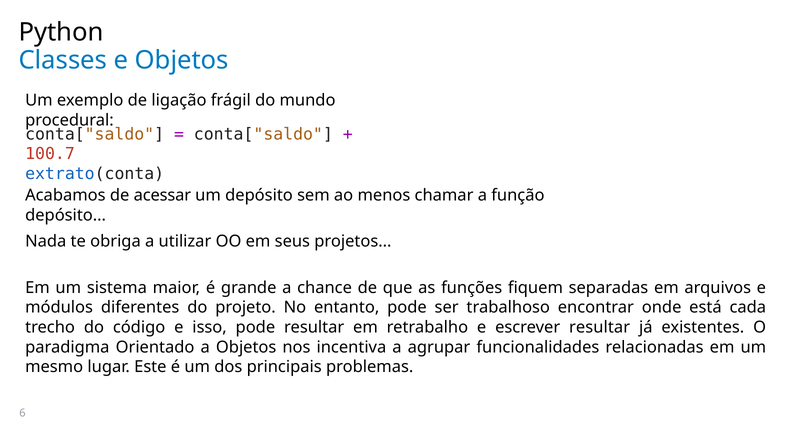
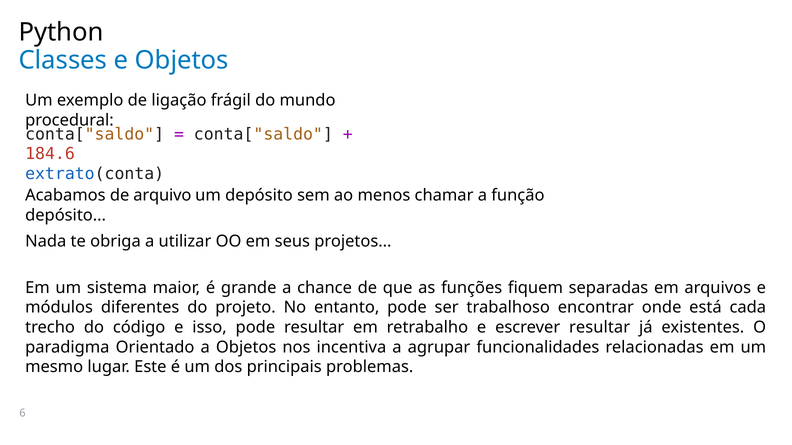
100.7: 100.7 -> 184.6
acessar: acessar -> arquivo
